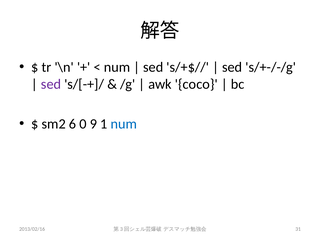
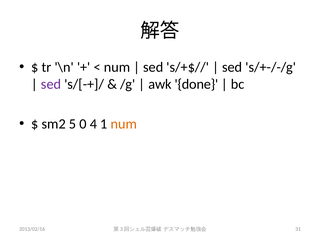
coco: coco -> done
6: 6 -> 5
9: 9 -> 4
num at (124, 124) colour: blue -> orange
